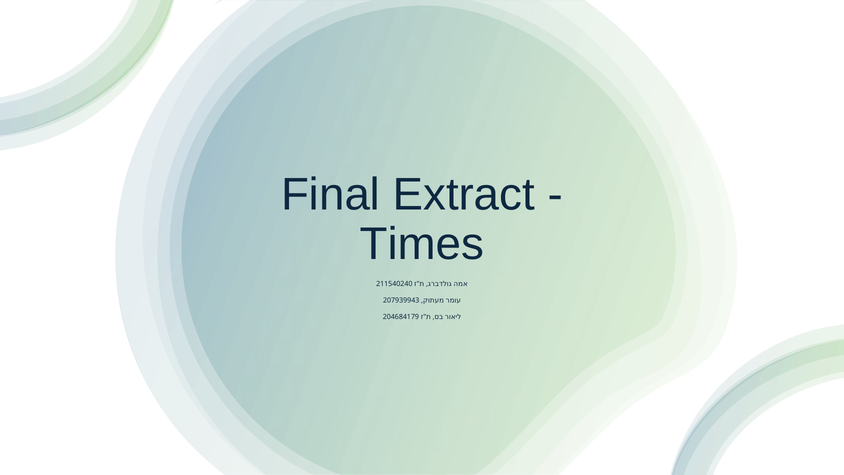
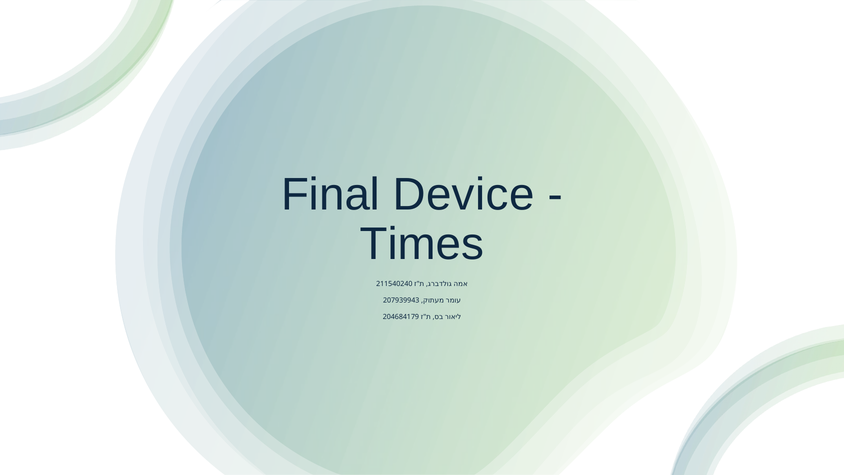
Extract: Extract -> Device
